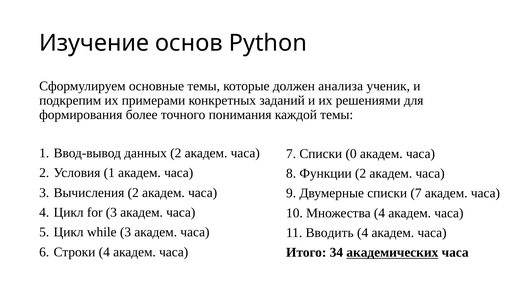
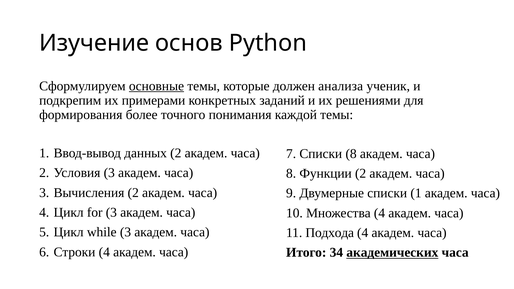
основные underline: none -> present
Списки 0: 0 -> 8
Условия 1: 1 -> 3
списки 7: 7 -> 1
Вводить: Вводить -> Подхода
